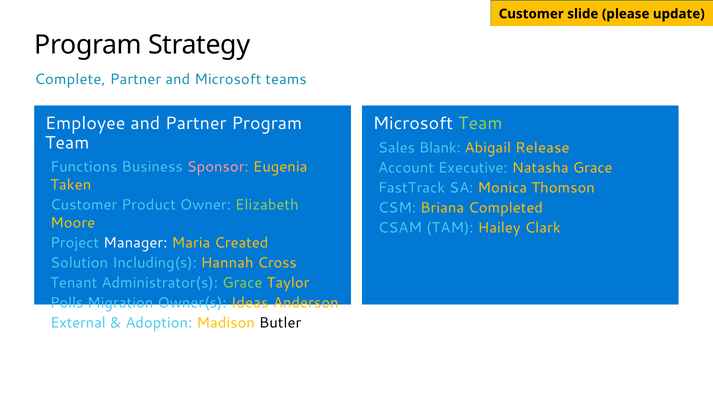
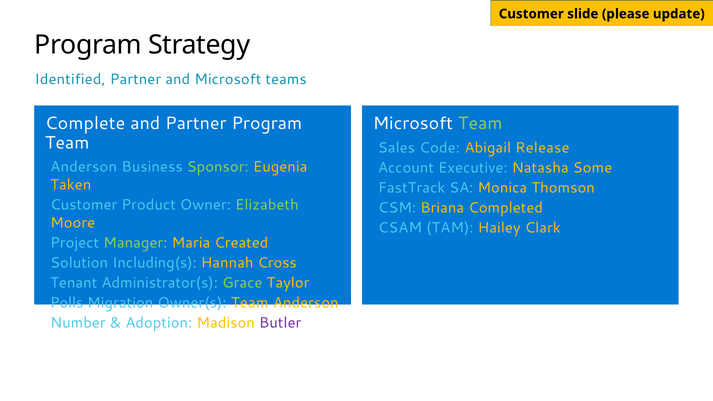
Complete: Complete -> Identified
Employee: Employee -> Complete
Blank: Blank -> Code
Functions at (84, 167): Functions -> Anderson
Sponsor colour: pink -> light green
Natasha Grace: Grace -> Some
Manager colour: white -> light green
Owner(s Ideas: Ideas -> Team
External: External -> Number
Butler colour: black -> purple
